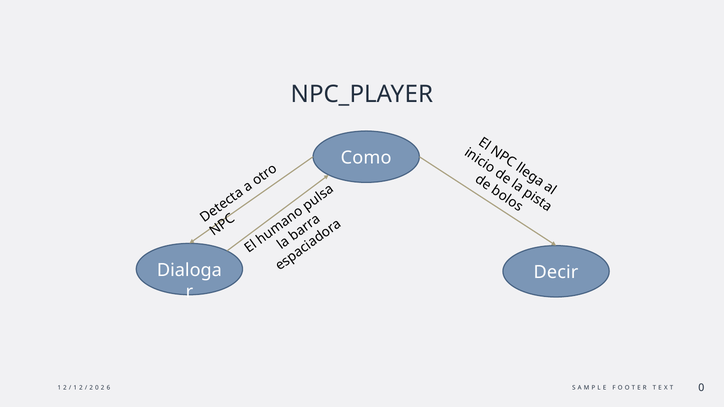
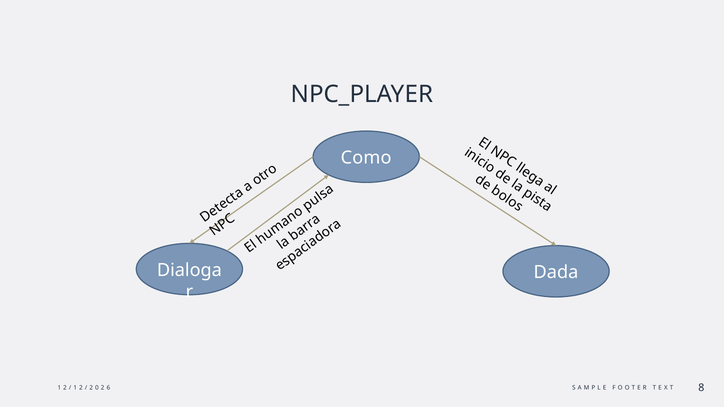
Decir: Decir -> Dada
0 at (701, 388): 0 -> 8
